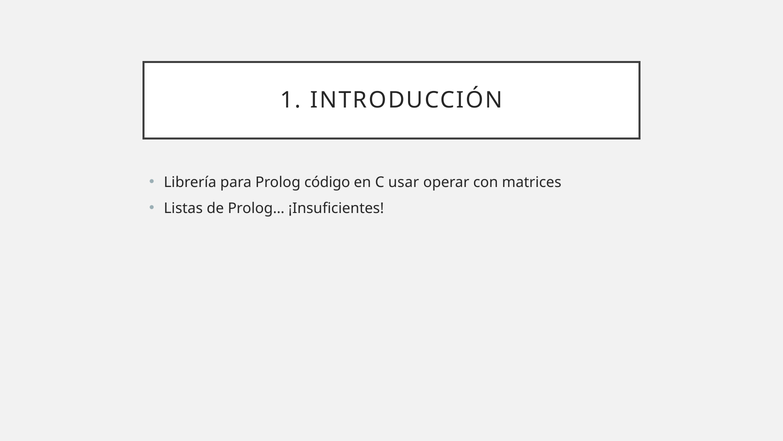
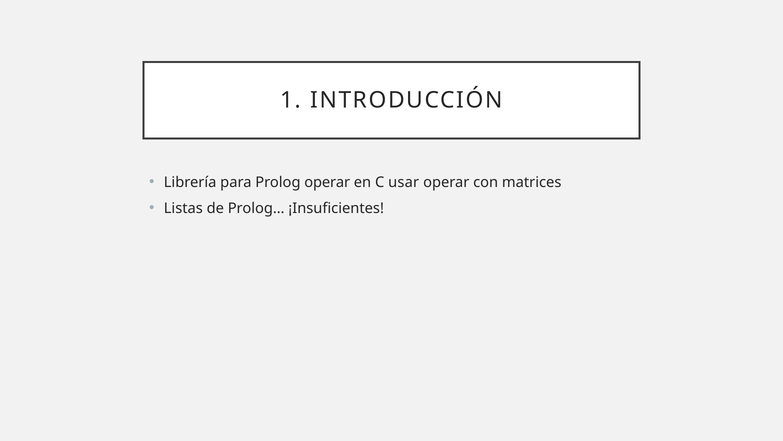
Prolog código: código -> operar
